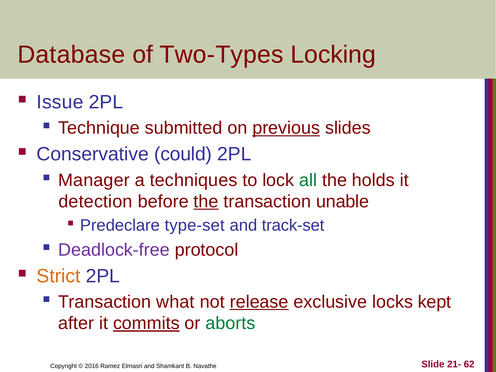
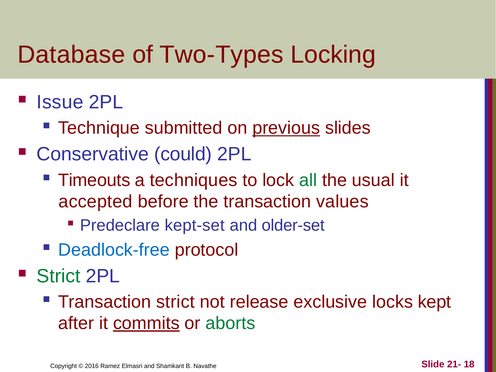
Manager: Manager -> Timeouts
holds: holds -> usual
detection: detection -> accepted
the at (206, 202) underline: present -> none
unable: unable -> values
type-set: type-set -> kept-set
track-set: track-set -> older-set
Deadlock-free colour: purple -> blue
Strict at (58, 276) colour: orange -> green
Transaction what: what -> strict
release underline: present -> none
62: 62 -> 18
